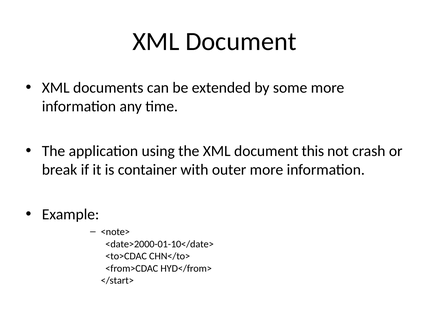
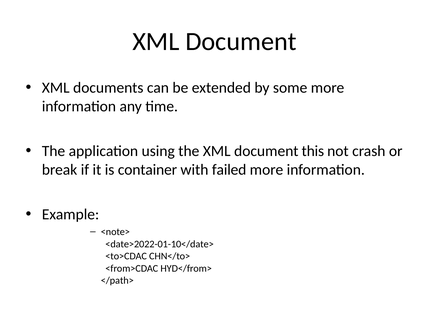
outer: outer -> failed
<date>2000-01-10</date>: <date>2000-01-10</date> -> <date>2022-01-10</date>
</start>: </start> -> </path>
